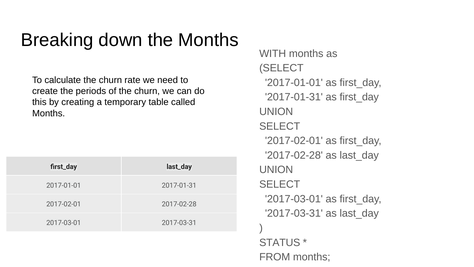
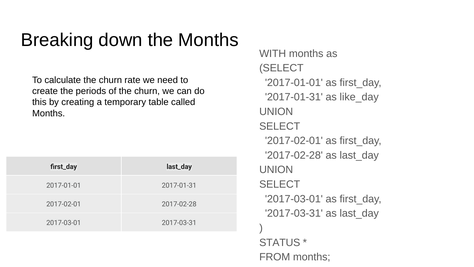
2017-01-31 as first_day: first_day -> like_day
